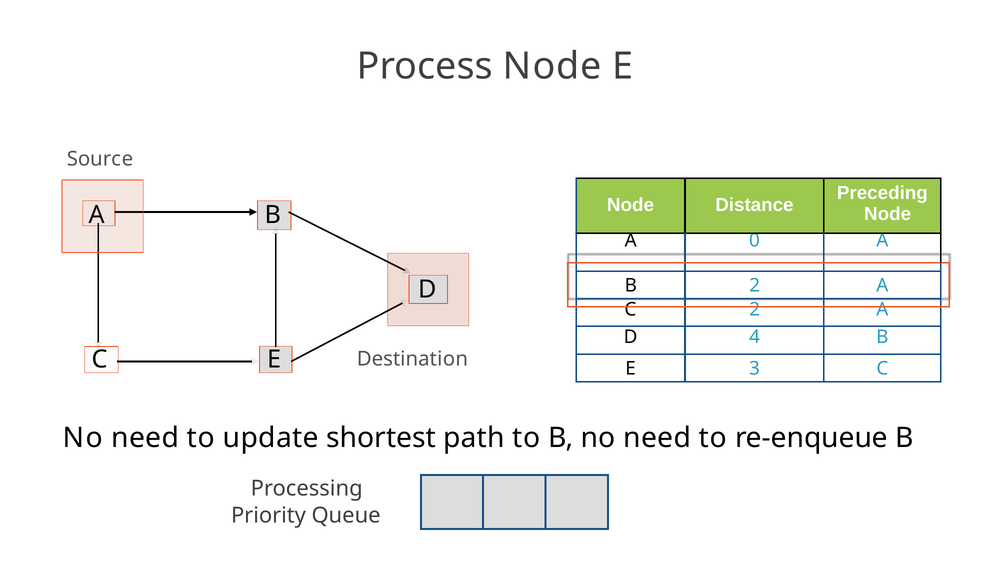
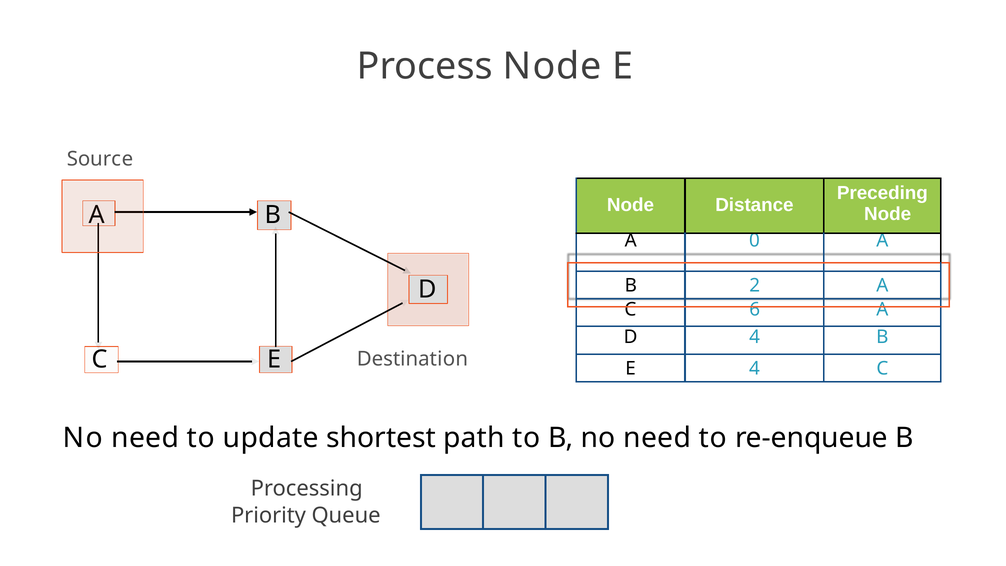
C 2: 2 -> 6
E 3: 3 -> 4
